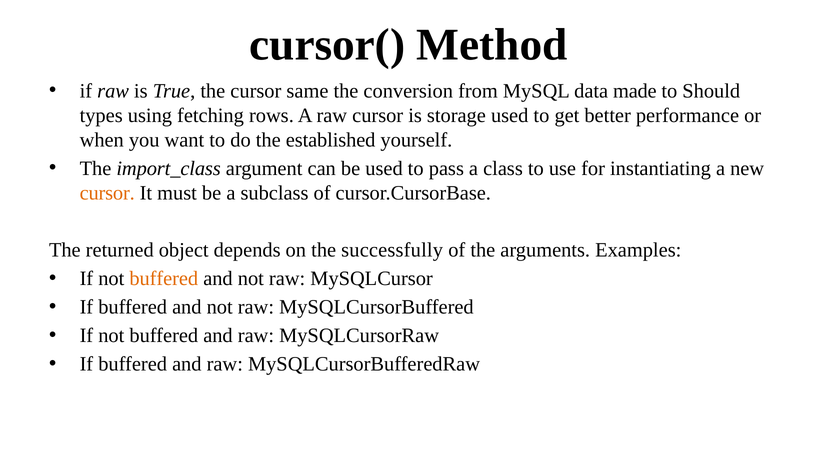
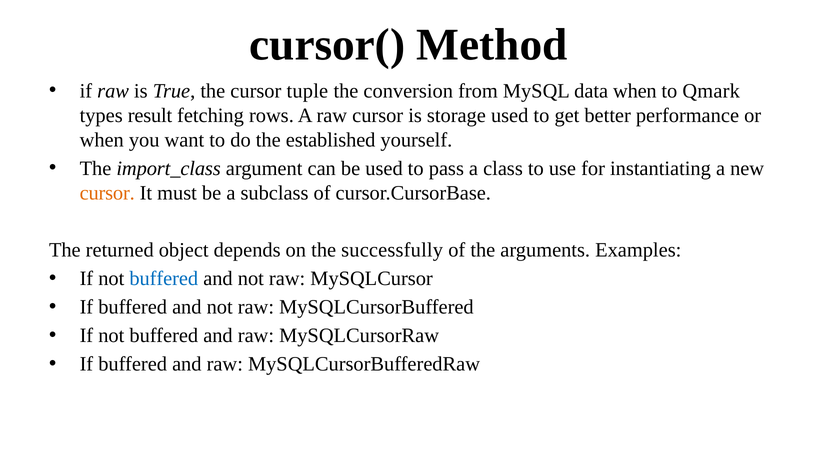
same: same -> tuple
data made: made -> when
Should: Should -> Qmark
using: using -> result
buffered at (164, 279) colour: orange -> blue
